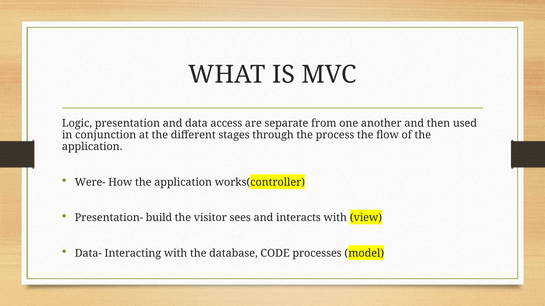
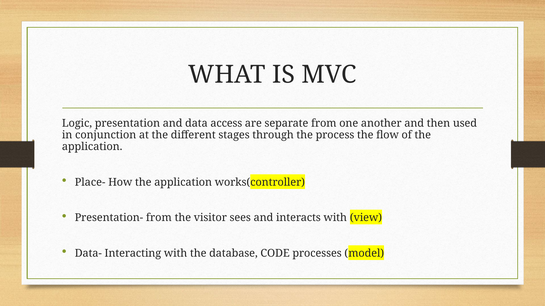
Were-: Were- -> Place-
Presentation- build: build -> from
